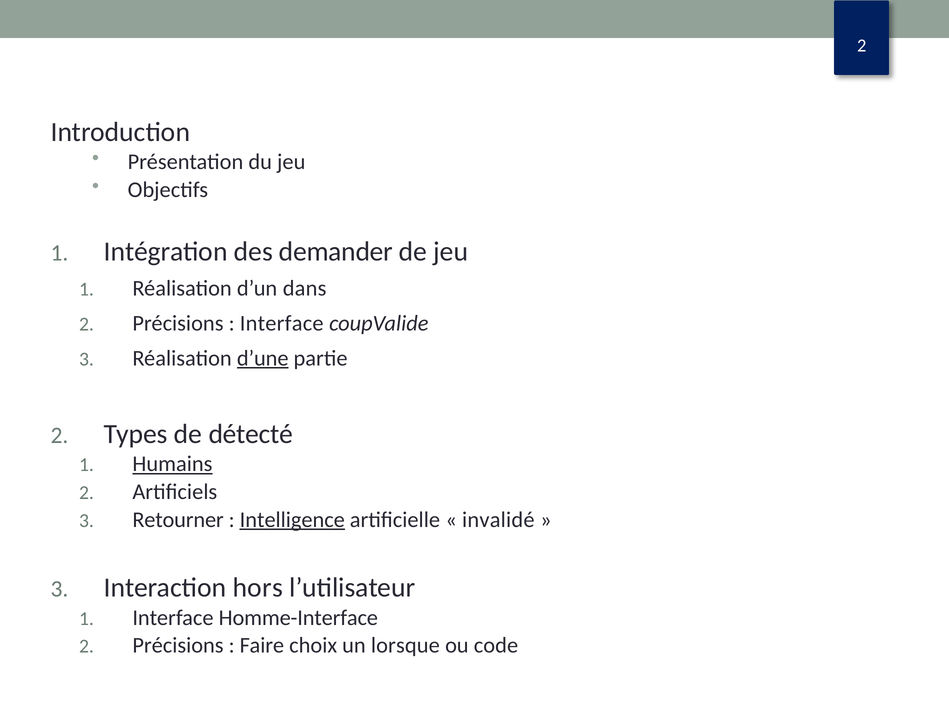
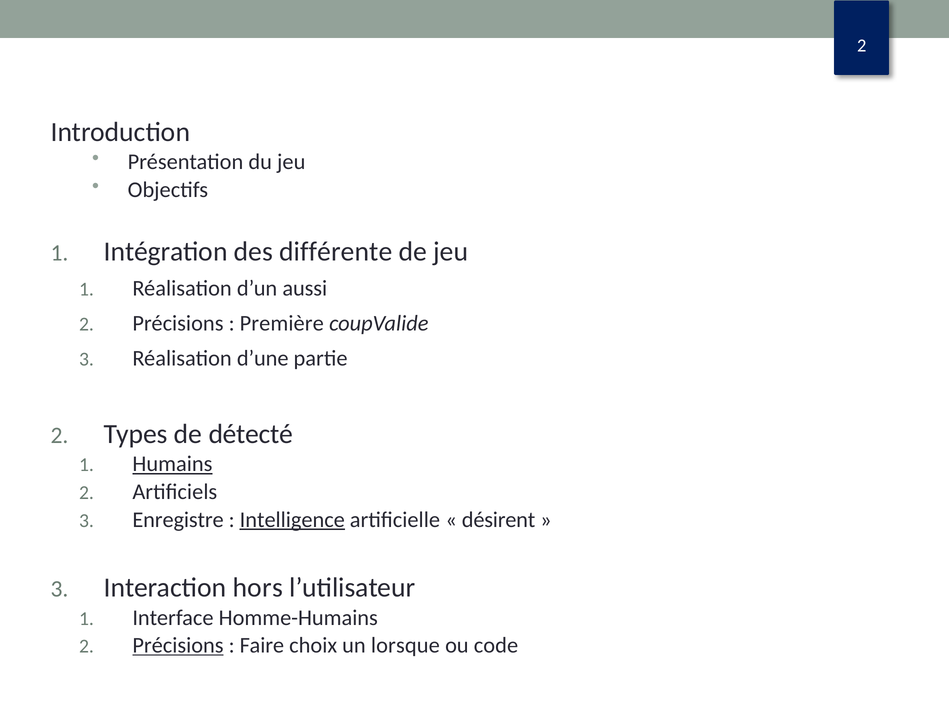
demander: demander -> différente
dans: dans -> aussi
Interface at (282, 323): Interface -> Première
d’une underline: present -> none
Retourner: Retourner -> Enregistre
invalidé: invalidé -> désirent
Homme-Interface: Homme-Interface -> Homme-Humains
Précisions at (178, 645) underline: none -> present
